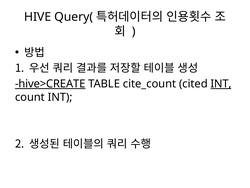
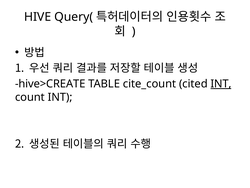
hive>CREATE underline: present -> none
